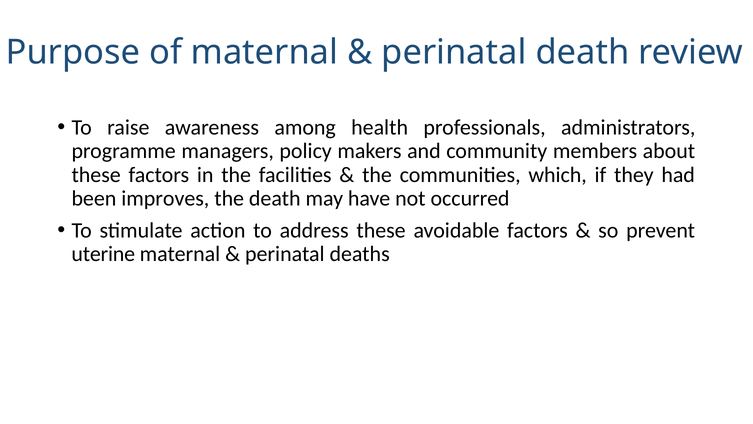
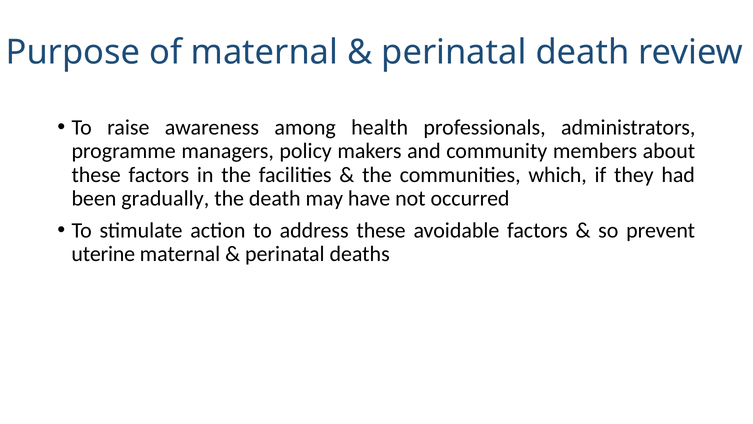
improves: improves -> gradually
